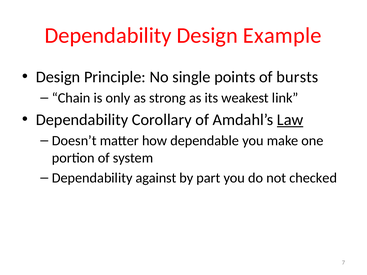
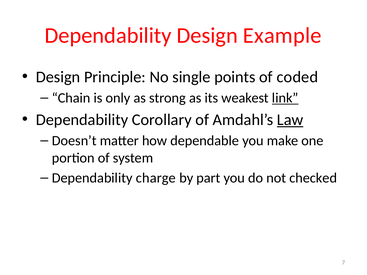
bursts: bursts -> coded
link underline: none -> present
against: against -> charge
